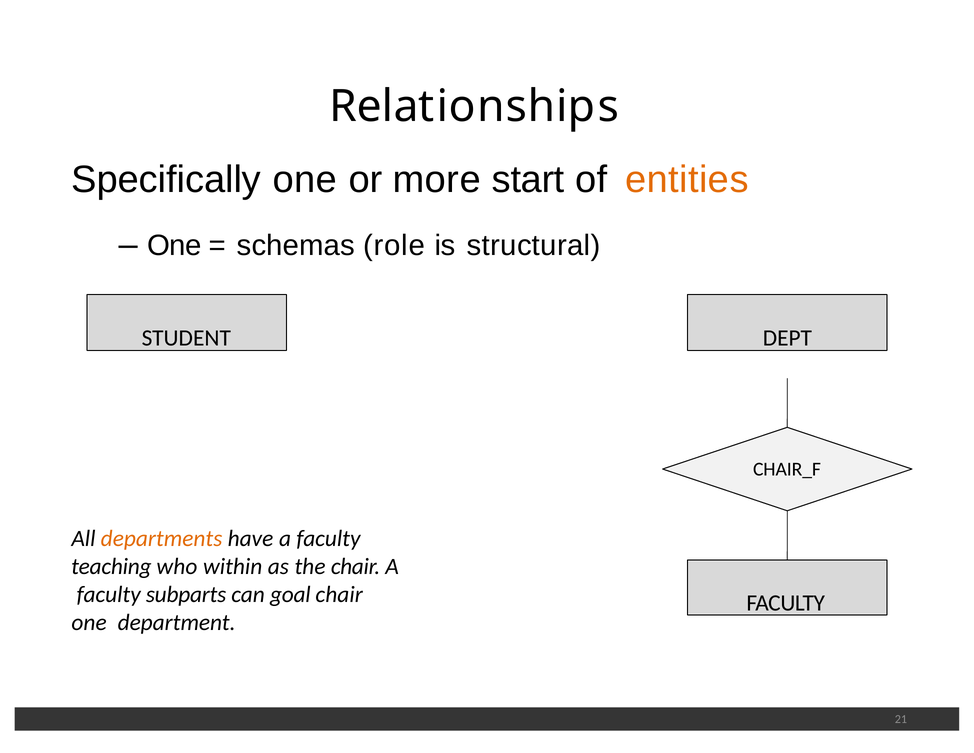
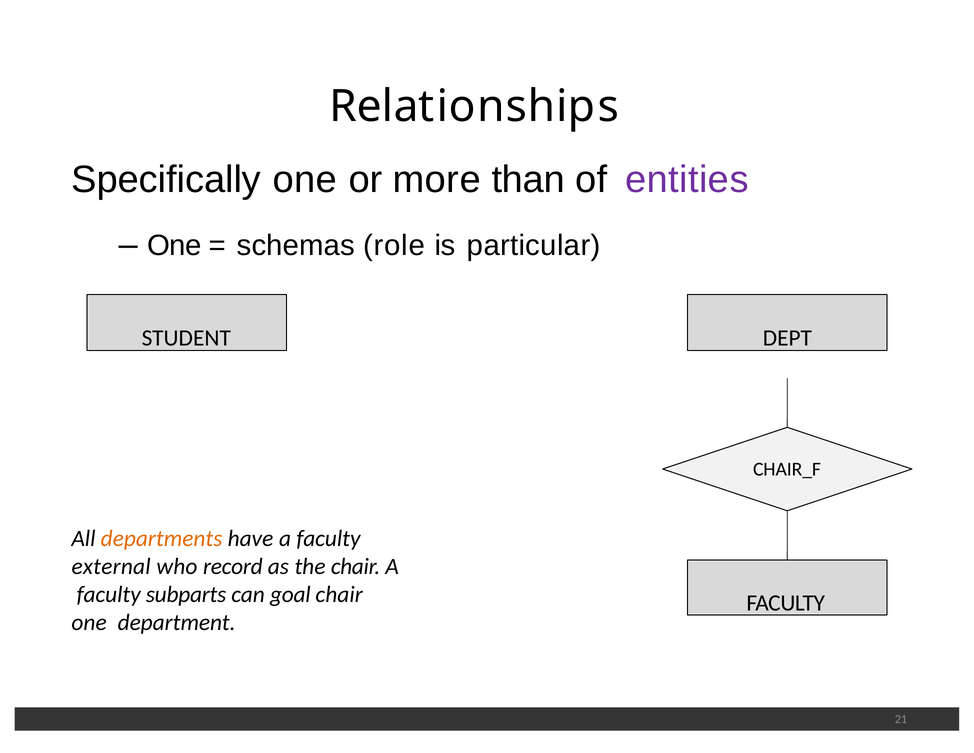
start: start -> than
entities colour: orange -> purple
structural: structural -> particular
teaching: teaching -> external
within: within -> record
